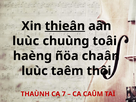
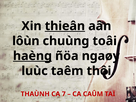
luùc at (26, 41): luùc -> lôùn
haèng underline: none -> present
chaân: chaân -> ngaøy
